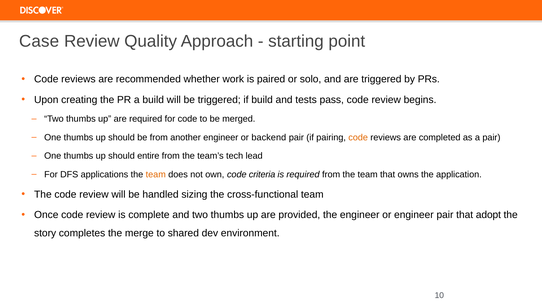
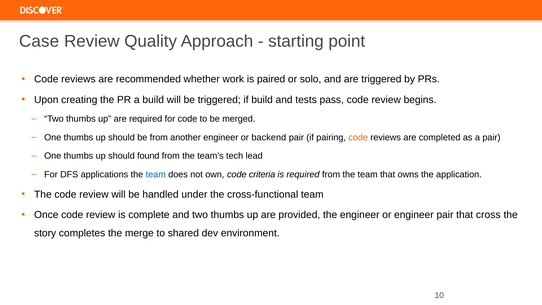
entire: entire -> found
team at (156, 174) colour: orange -> blue
sizing: sizing -> under
adopt: adopt -> cross
